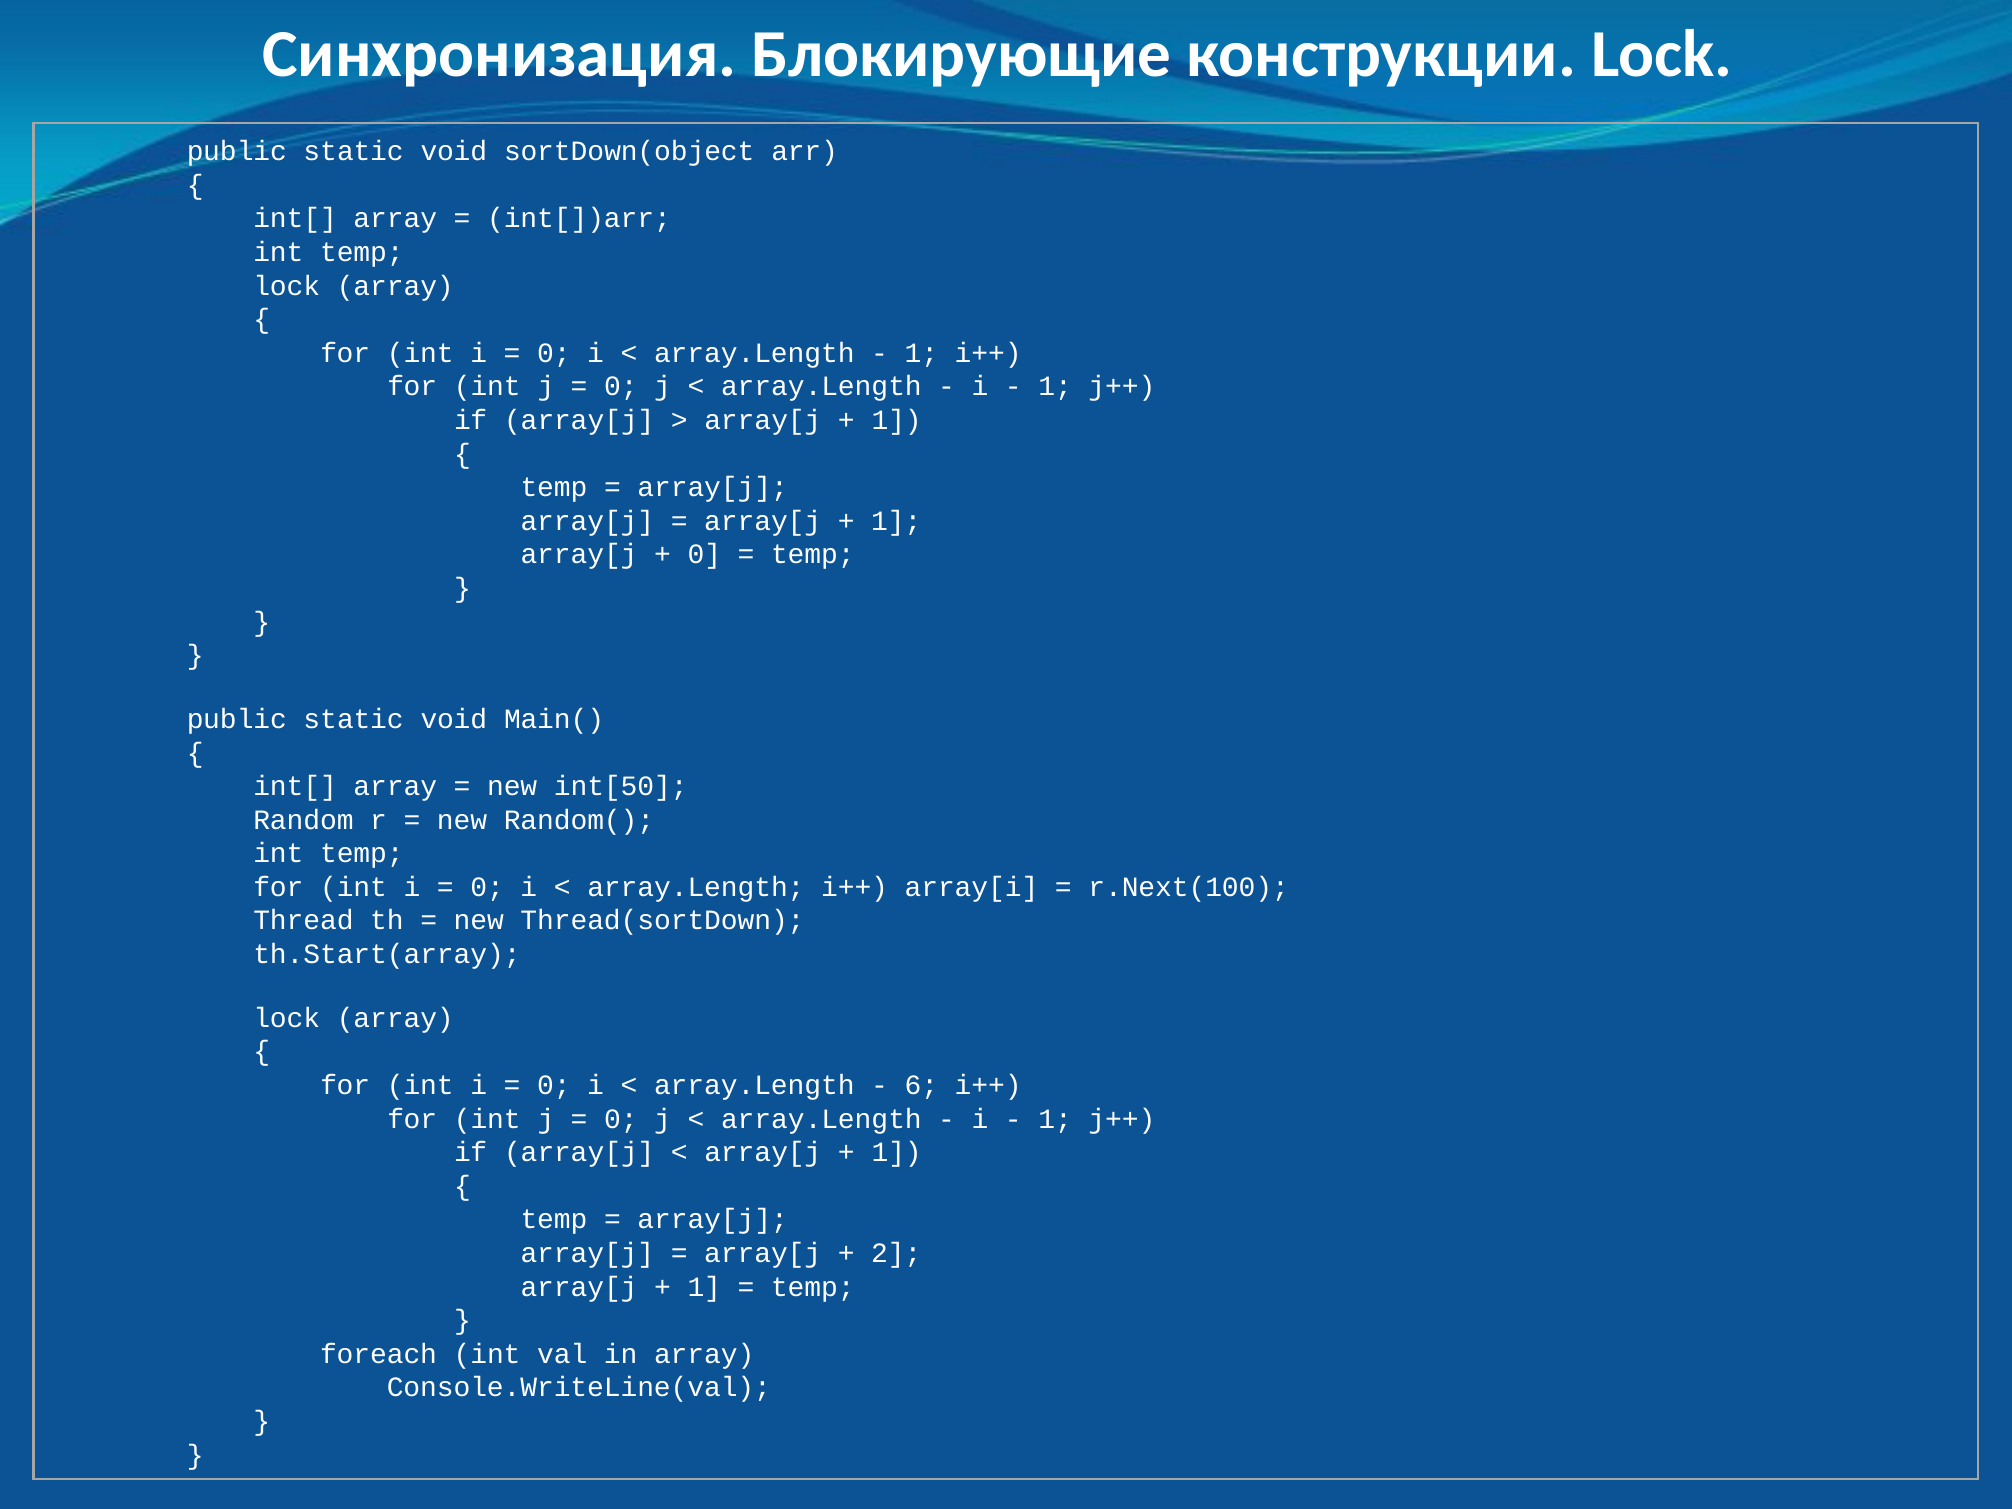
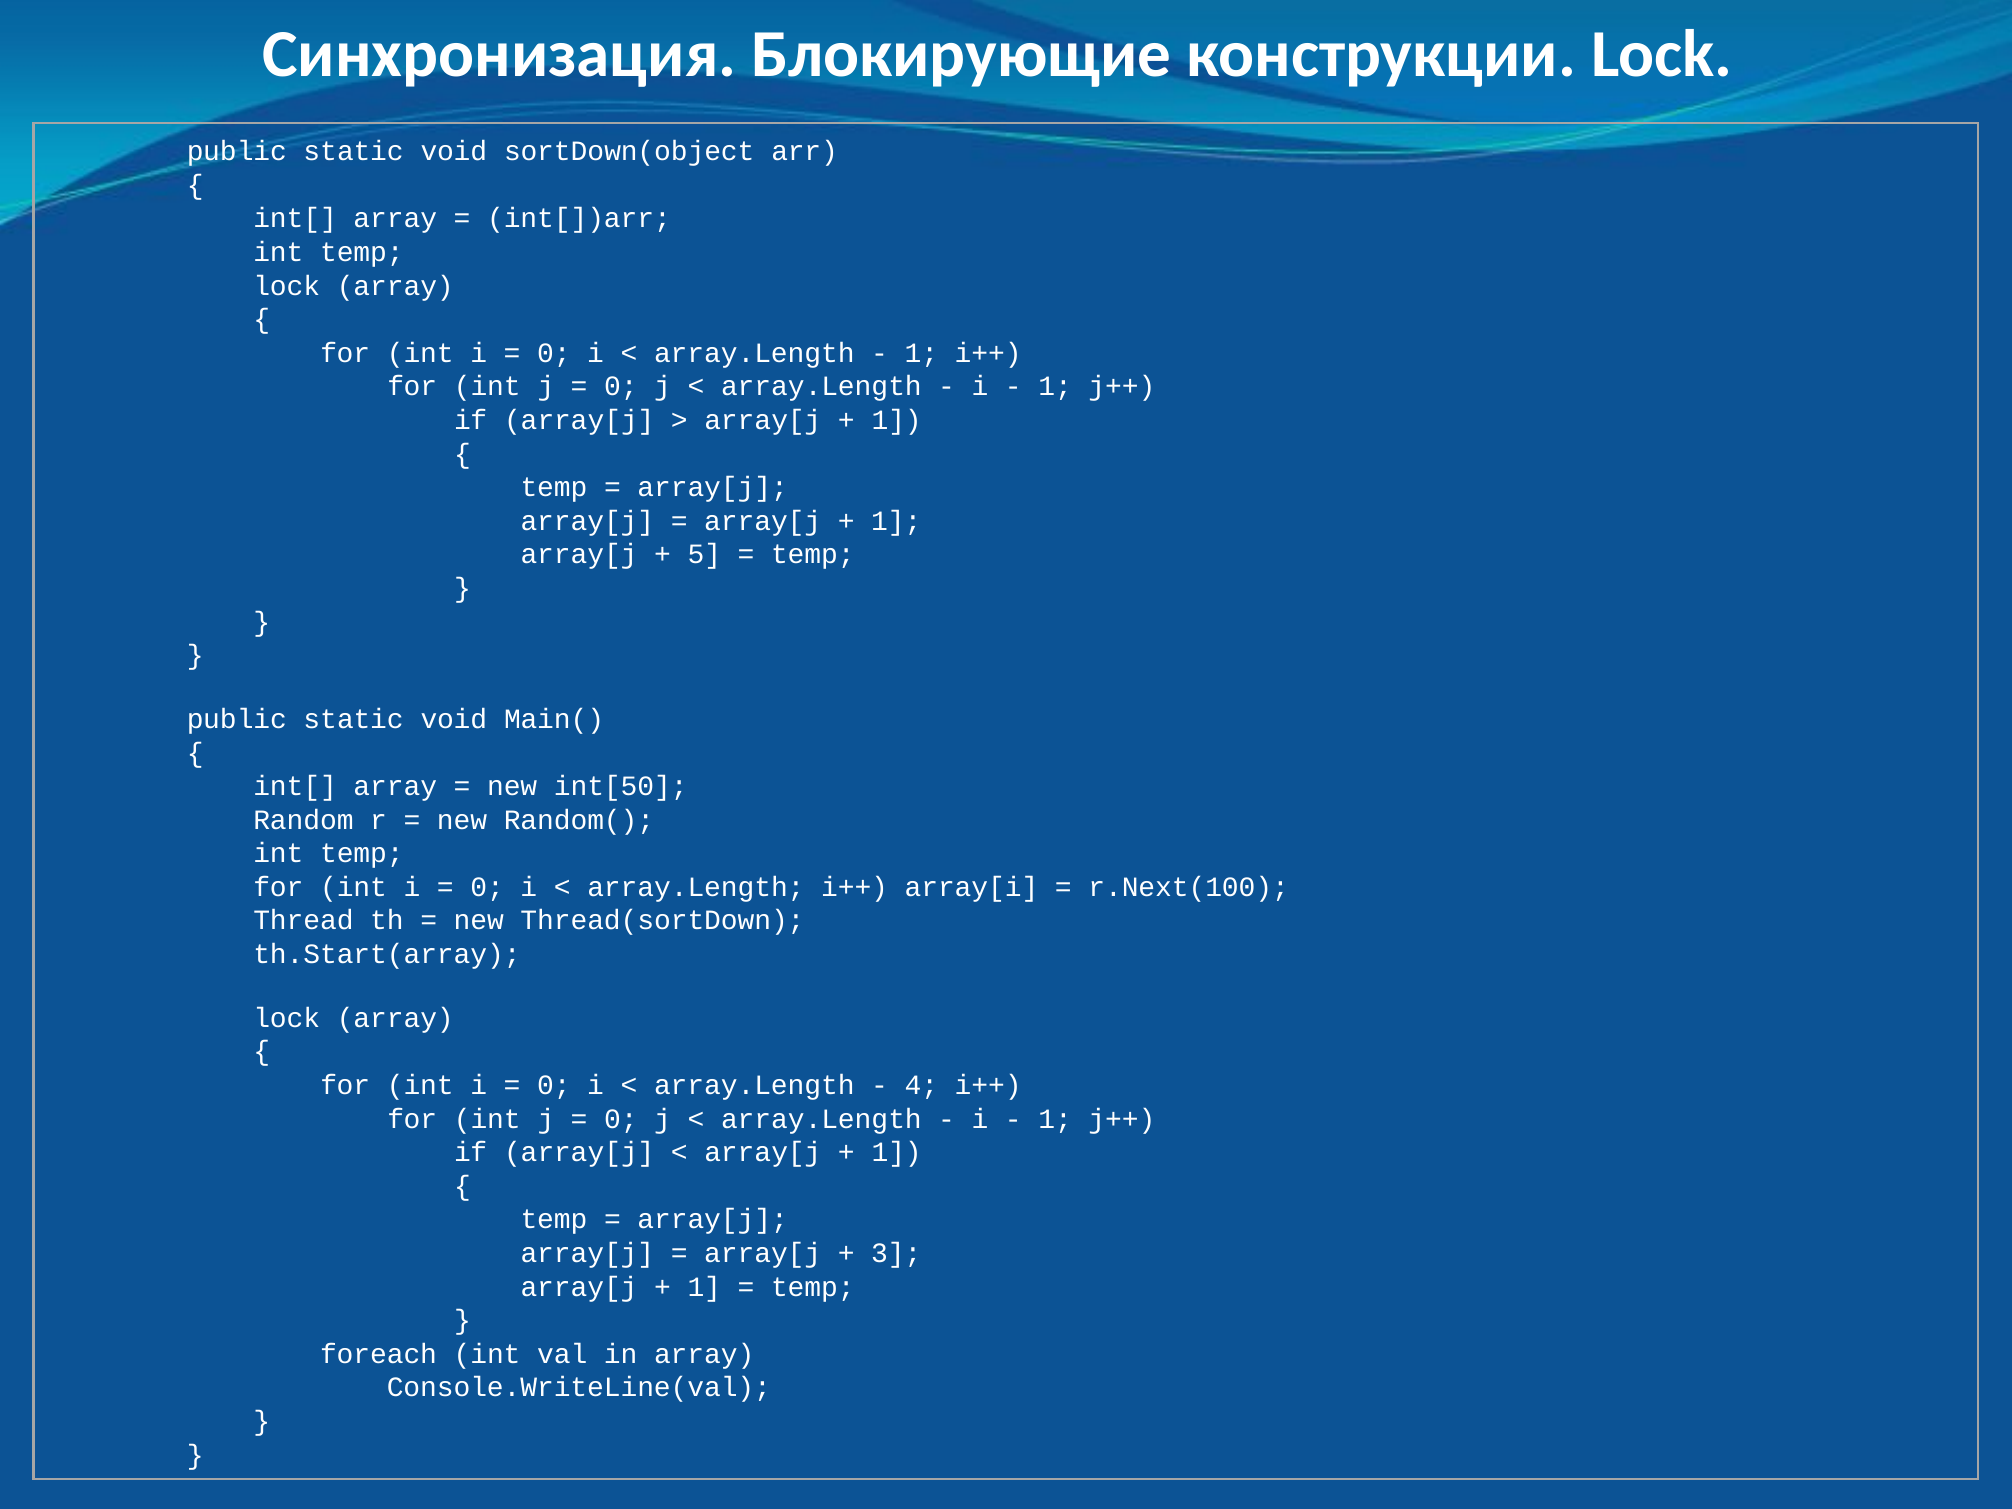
0 at (704, 555): 0 -> 5
6: 6 -> 4
2: 2 -> 3
